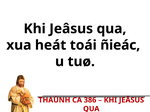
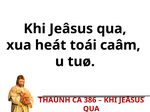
ñieác: ñieác -> caâm
